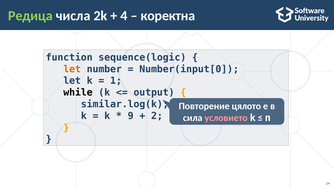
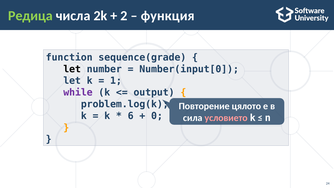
4: 4 -> 2
коректна: коректна -> функция
sequence(logic: sequence(logic -> sequence(grade
let at (72, 69) colour: orange -> black
while colour: black -> purple
similar.log(k: similar.log(k -> problem.log(k
9: 9 -> 6
2: 2 -> 0
